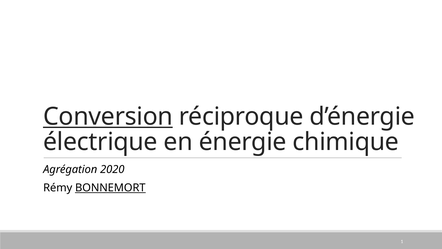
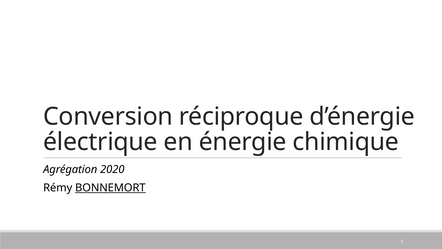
Conversion underline: present -> none
